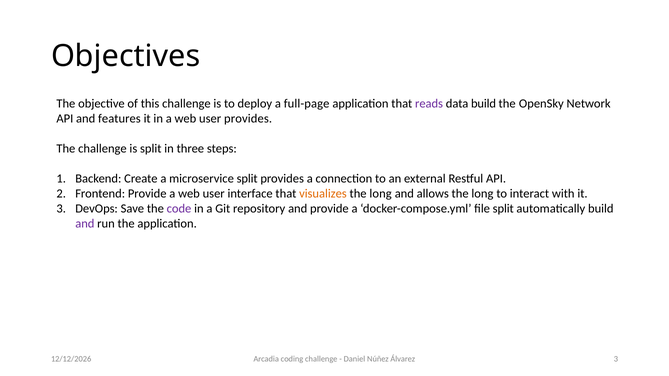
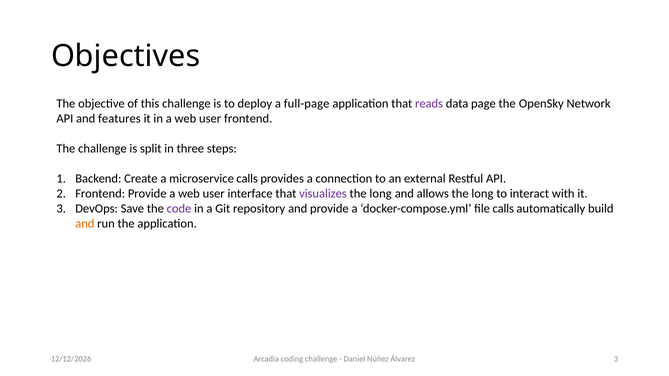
data build: build -> page
user provides: provides -> frontend
microservice split: split -> calls
visualizes colour: orange -> purple
file split: split -> calls
and at (85, 224) colour: purple -> orange
